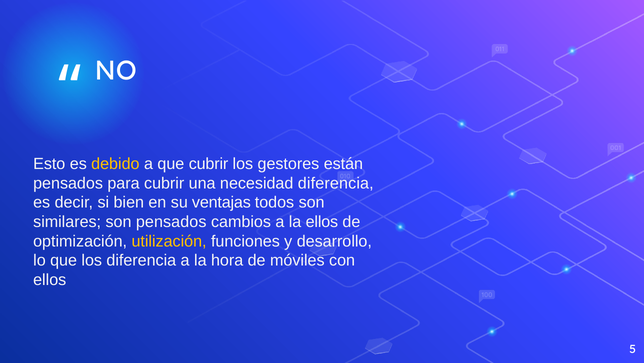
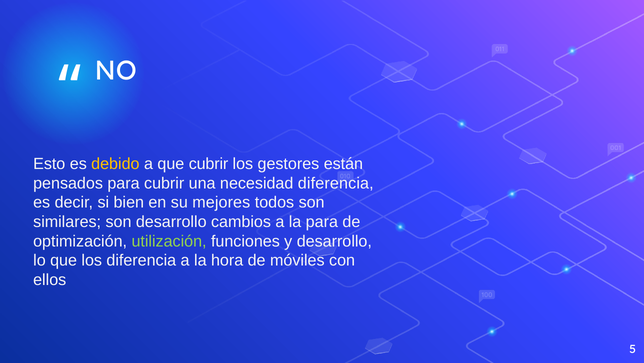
ventajas: ventajas -> mejores
son pensados: pensados -> desarrollo
la ellos: ellos -> para
utilización colour: yellow -> light green
